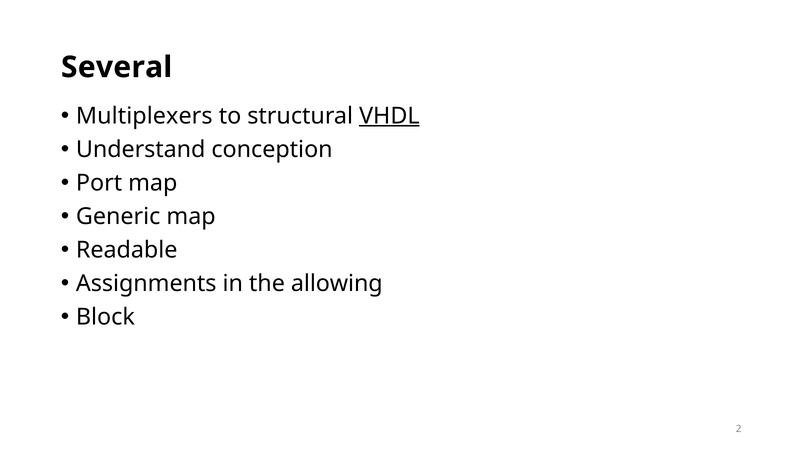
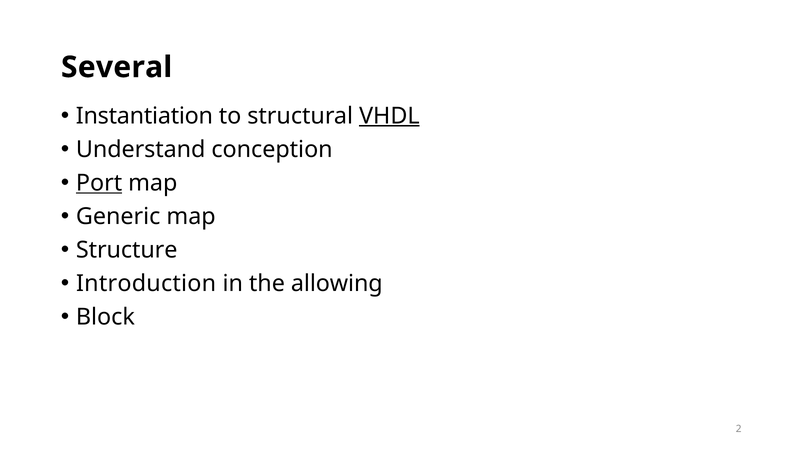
Multiplexers: Multiplexers -> Instantiation
Port underline: none -> present
Readable: Readable -> Structure
Assignments: Assignments -> Introduction
